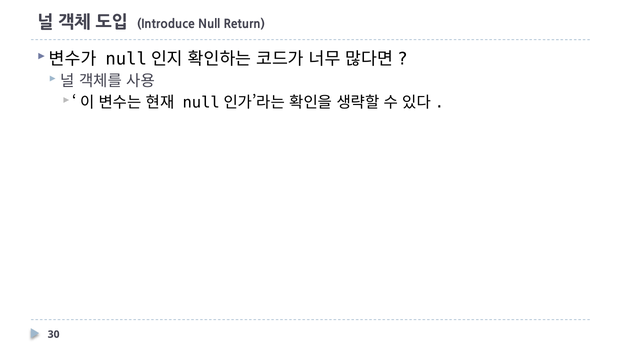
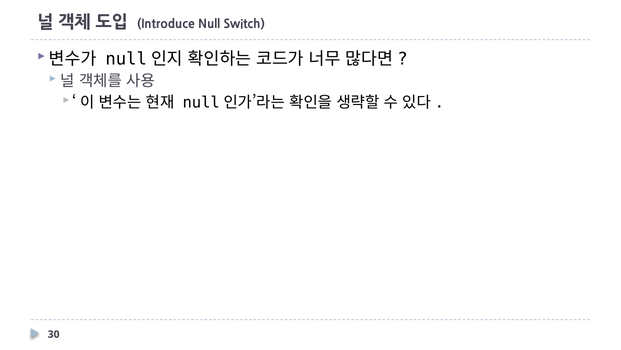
Return: Return -> Switch
